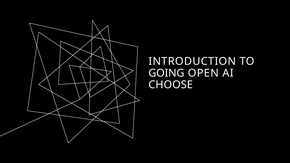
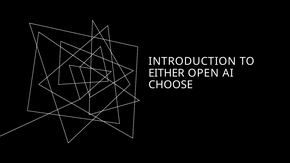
GOING: GOING -> EITHER
